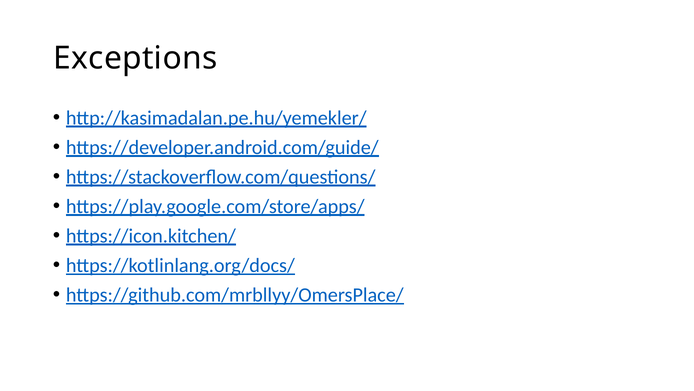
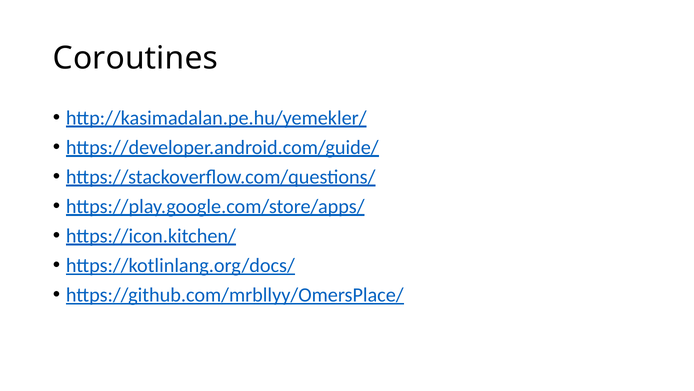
Exceptions: Exceptions -> Coroutines
